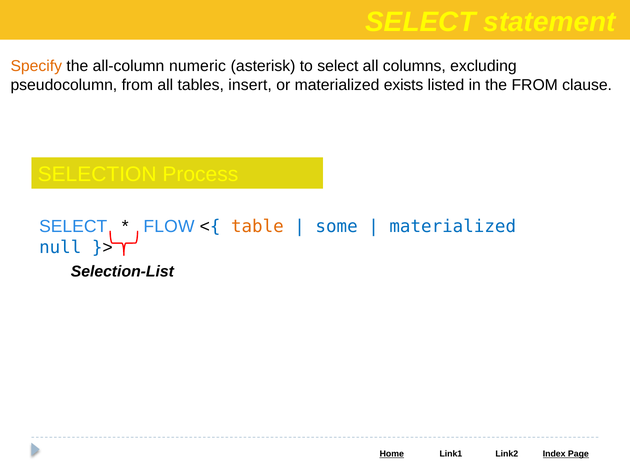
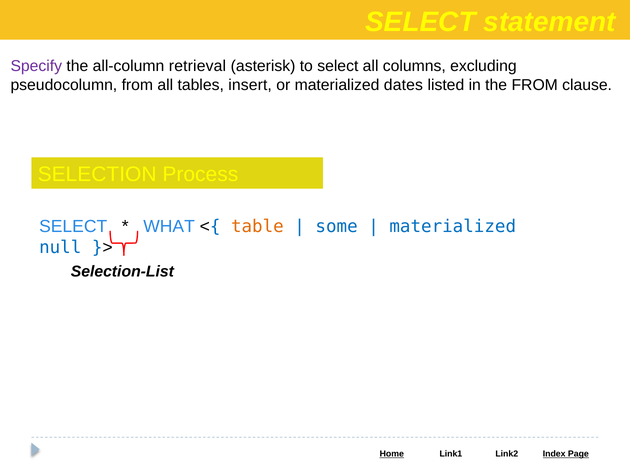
Specify colour: orange -> purple
numeric: numeric -> retrieval
exists: exists -> dates
FLOW: FLOW -> WHAT
